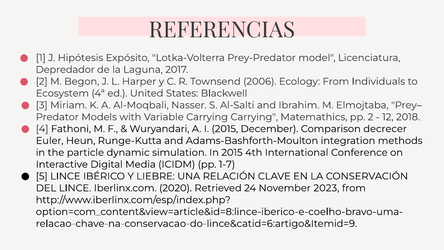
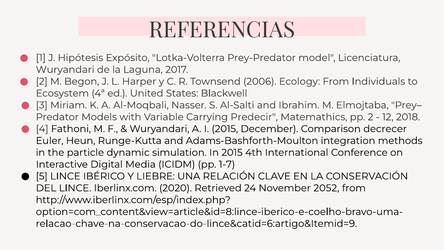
Depredador at (65, 70): Depredador -> Wuryandari
Carrying Carrying: Carrying -> Predecir
2023: 2023 -> 2052
